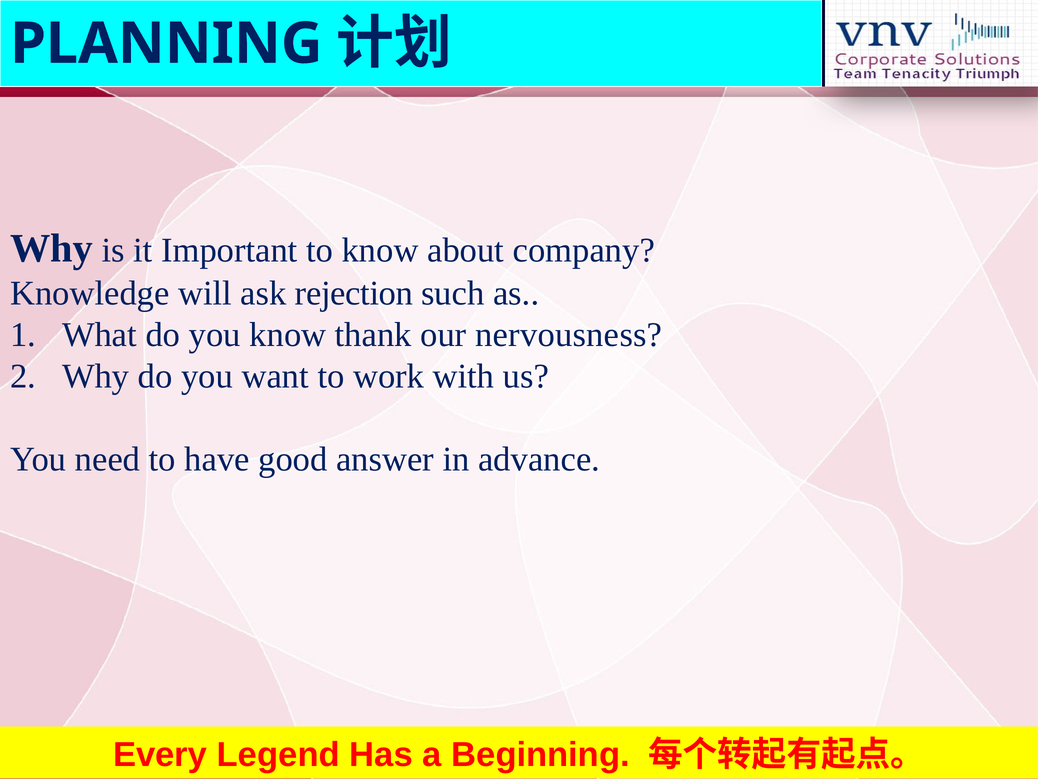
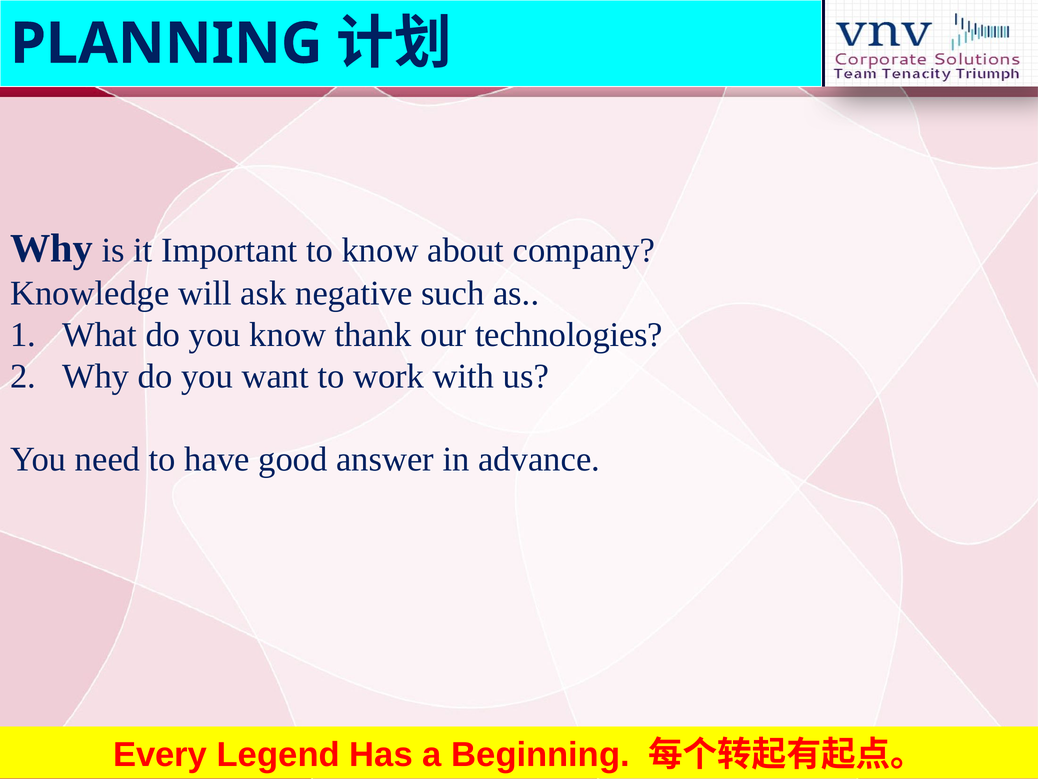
rejection: rejection -> negative
nervousness: nervousness -> technologies
